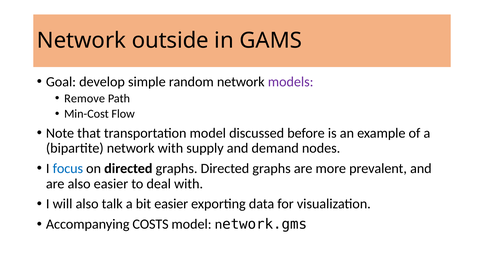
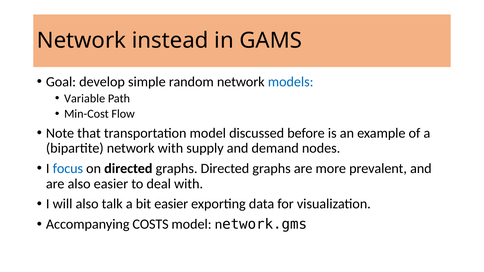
outside: outside -> instead
models colour: purple -> blue
Remove: Remove -> Variable
